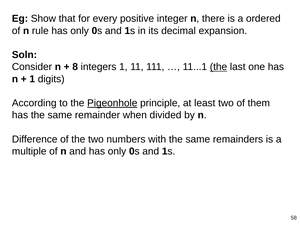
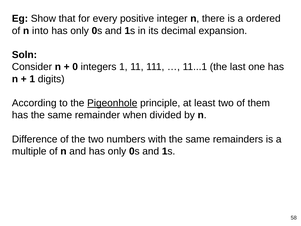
rule: rule -> into
8: 8 -> 0
the at (218, 67) underline: present -> none
